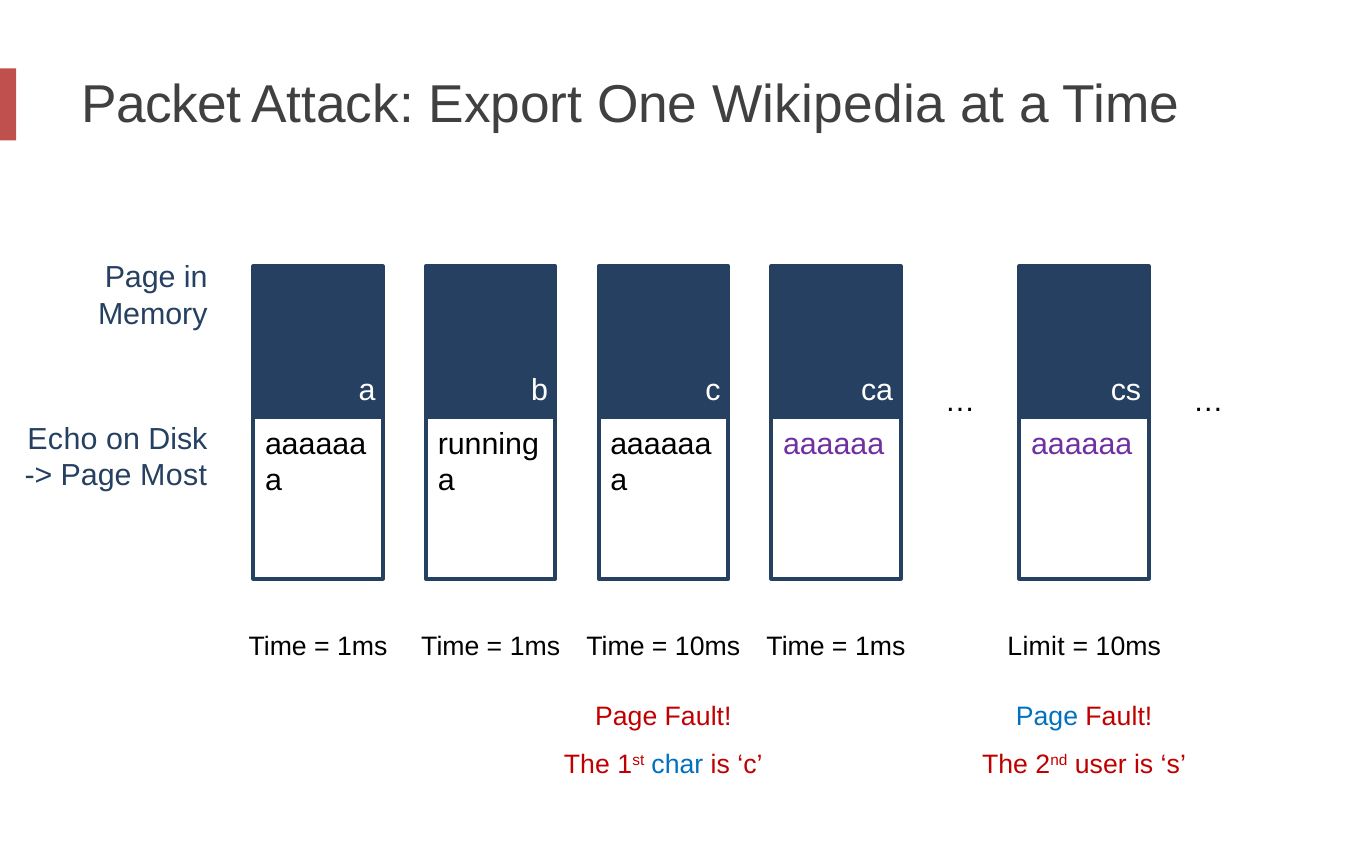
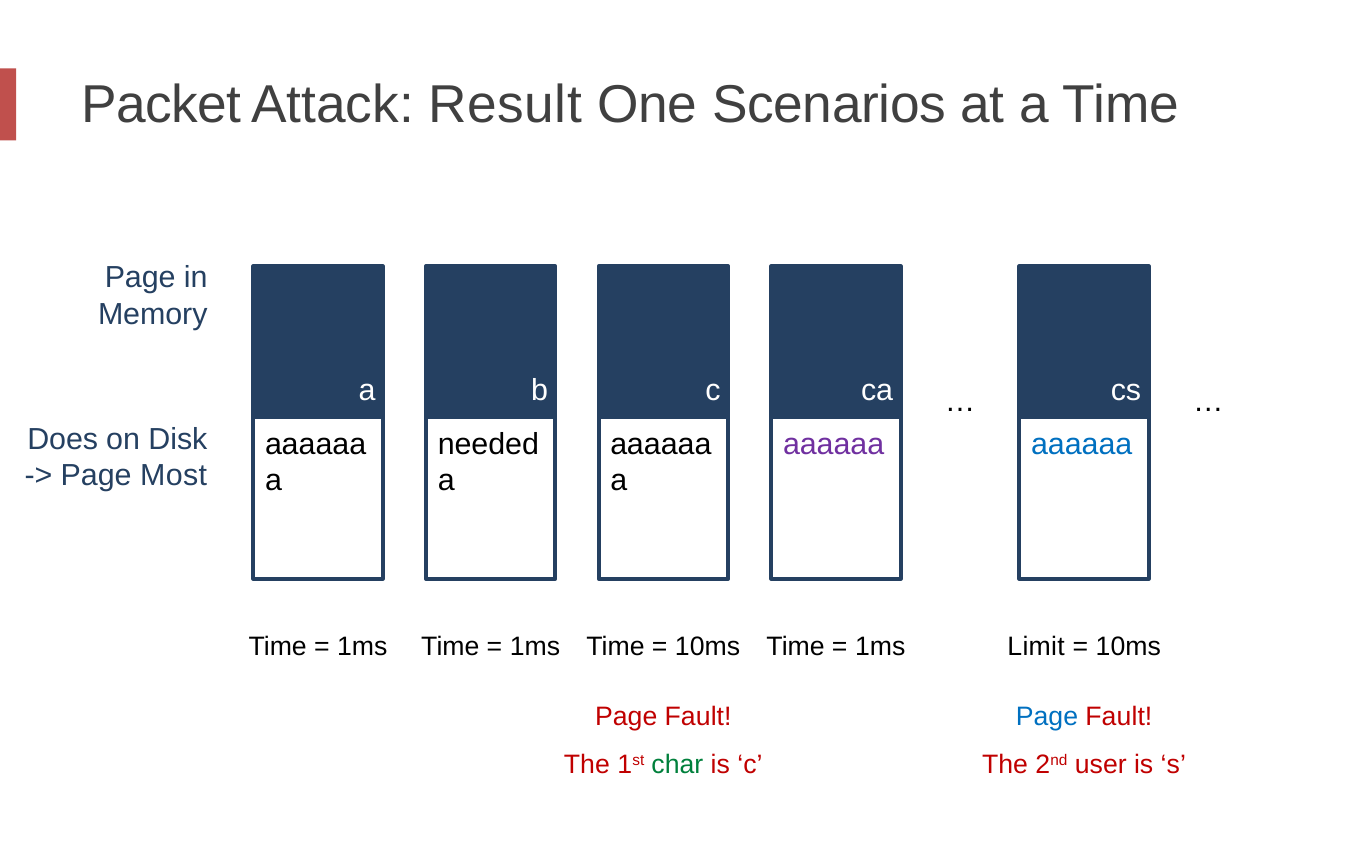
Export: Export -> Result
Wikipedia: Wikipedia -> Scenarios
Echo: Echo -> Does
running: running -> needed
aaaaaa at (1082, 444) colour: purple -> blue
char colour: blue -> green
